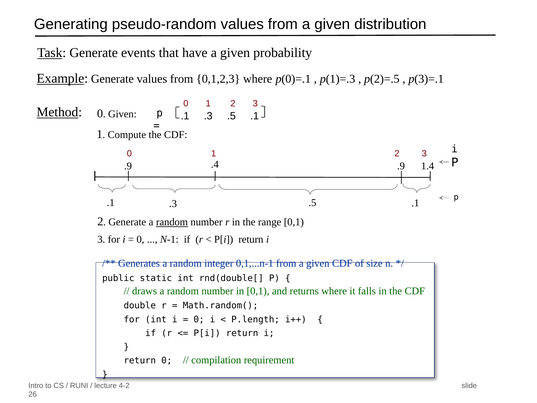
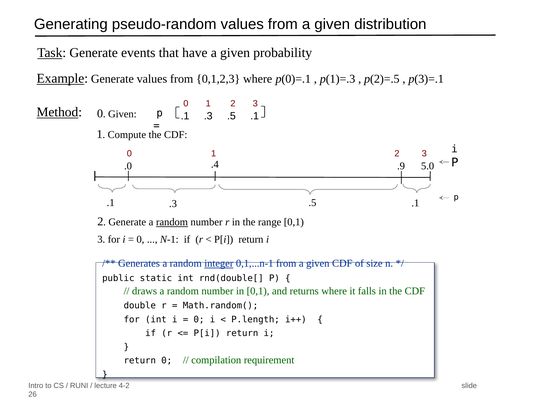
.9 at (128, 166): .9 -> .0
1.4: 1.4 -> 5.0
integer underline: none -> present
